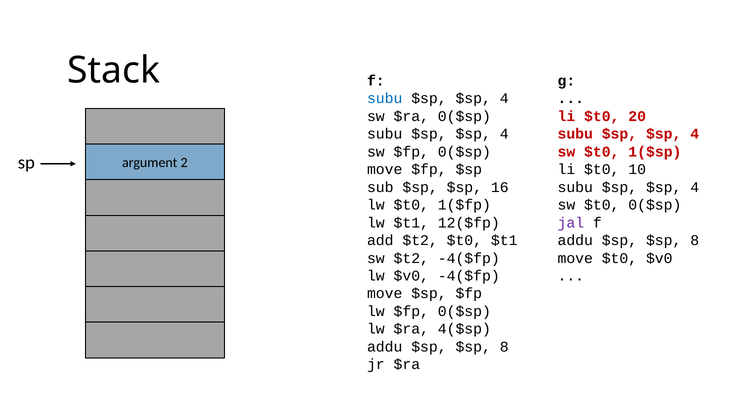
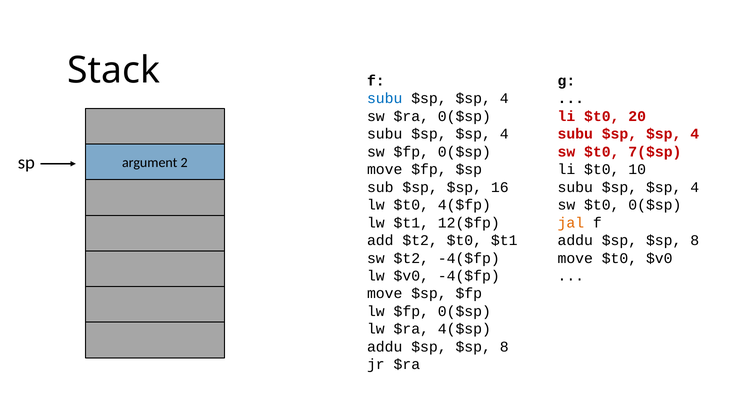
1($sp: 1($sp -> 7($sp
1($fp: 1($fp -> 4($fp
jal colour: purple -> orange
